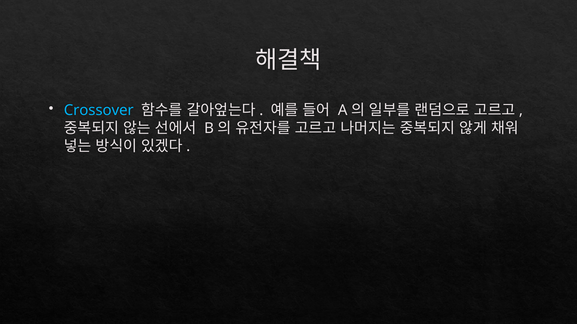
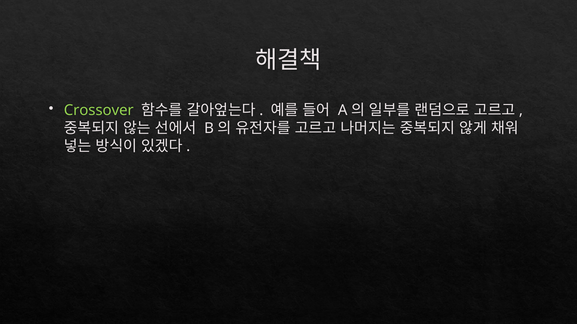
Crossover colour: light blue -> light green
